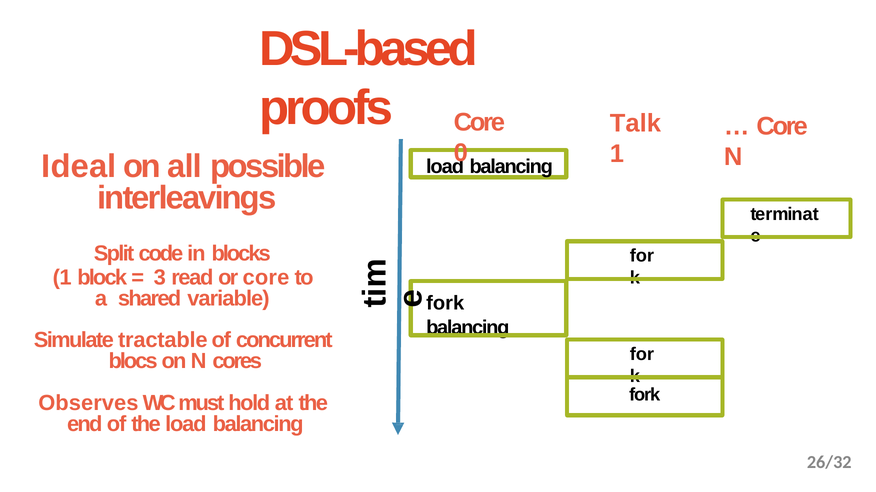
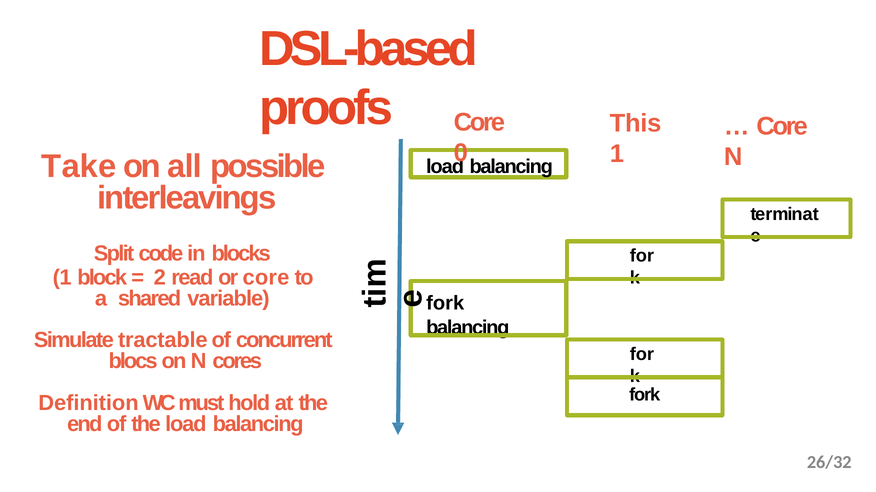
Talk: Talk -> This
Ideal: Ideal -> Take
3: 3 -> 2
Observes: Observes -> Definition
